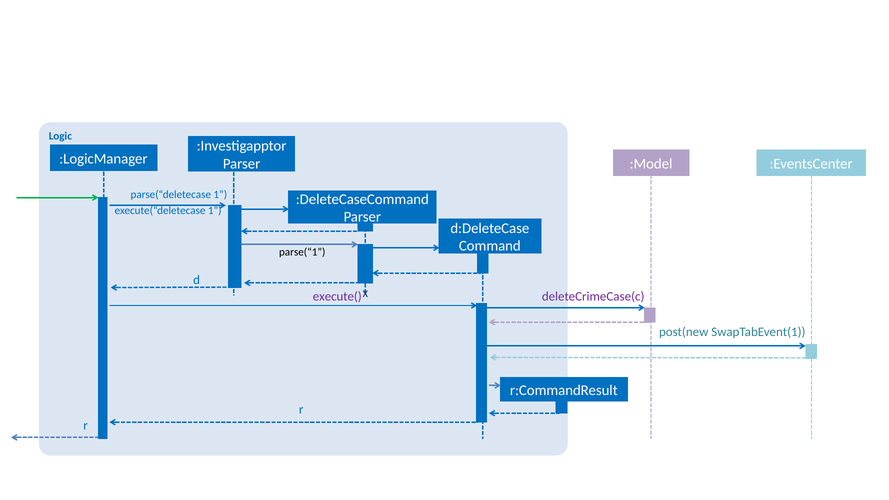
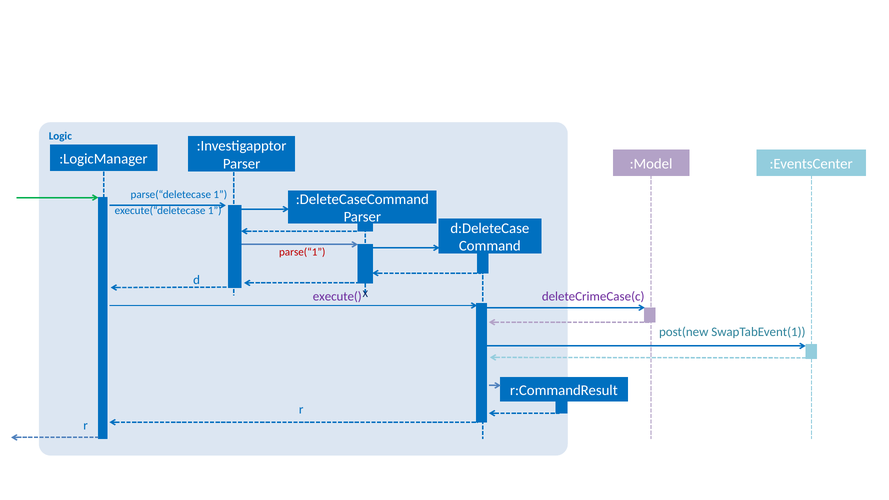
parse(“1 colour: black -> red
